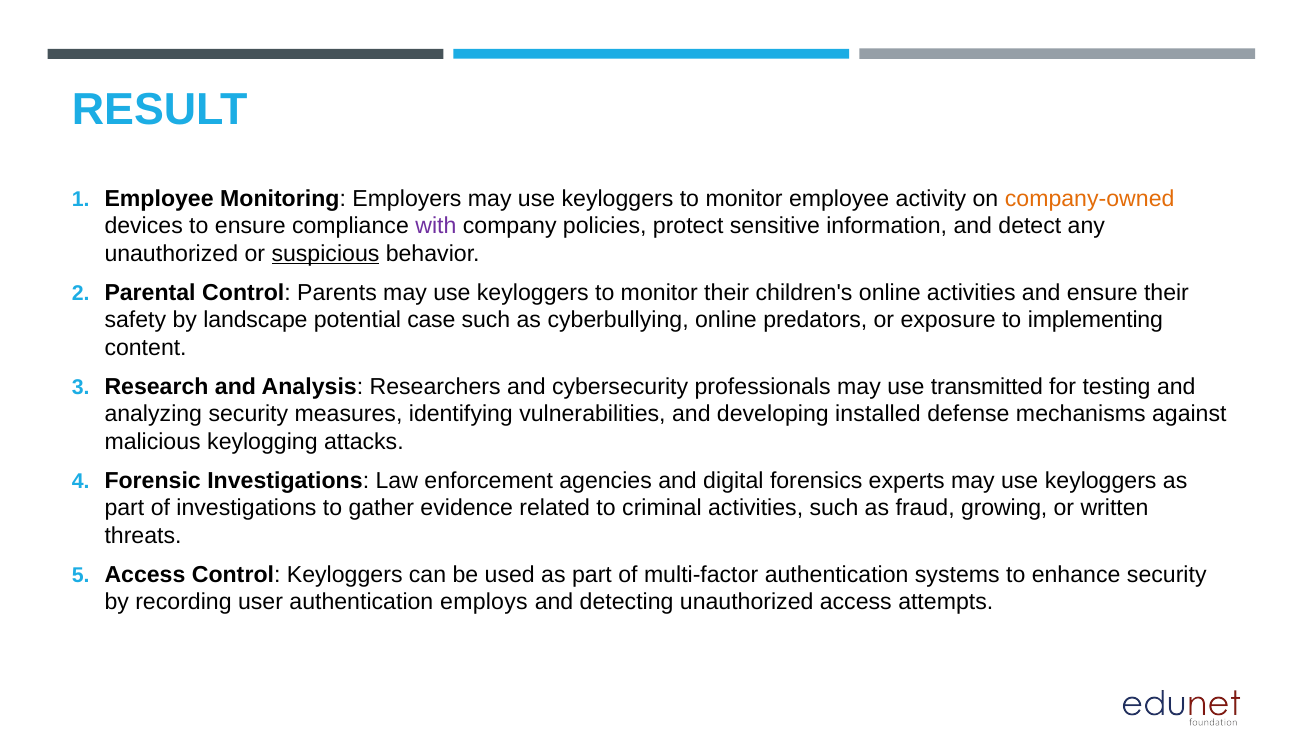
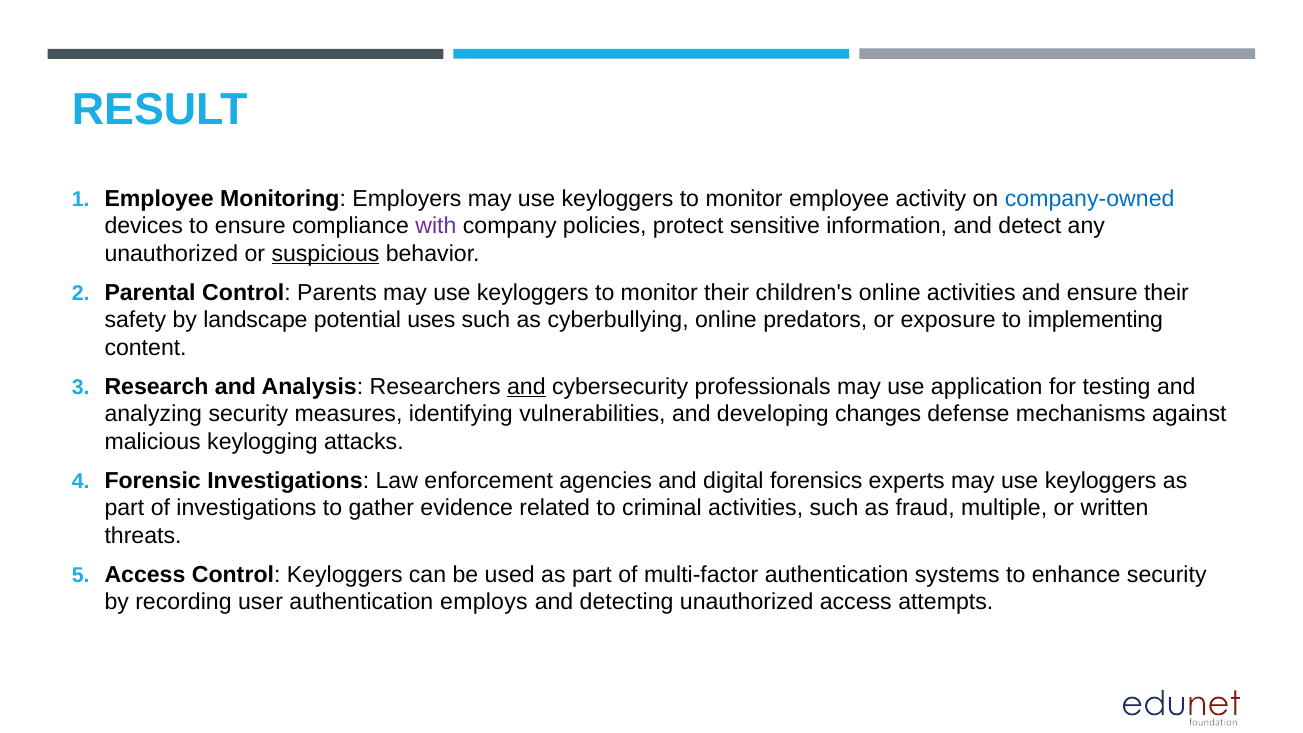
company-owned colour: orange -> blue
case: case -> uses
and at (526, 387) underline: none -> present
transmitted: transmitted -> application
installed: installed -> changes
growing: growing -> multiple
